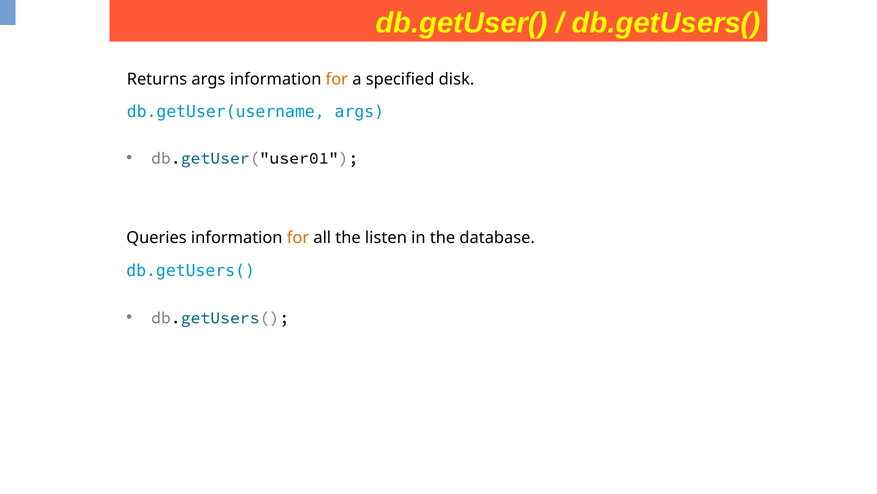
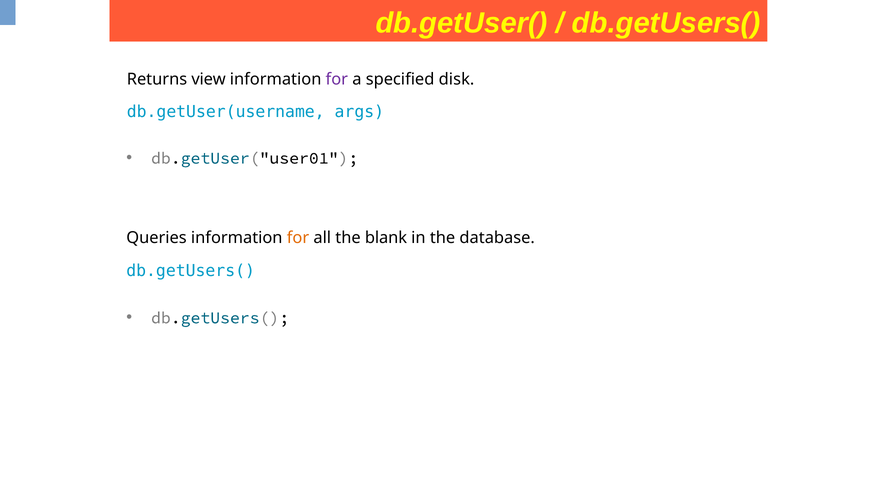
Returns args: args -> view
for at (337, 79) colour: orange -> purple
listen: listen -> blank
